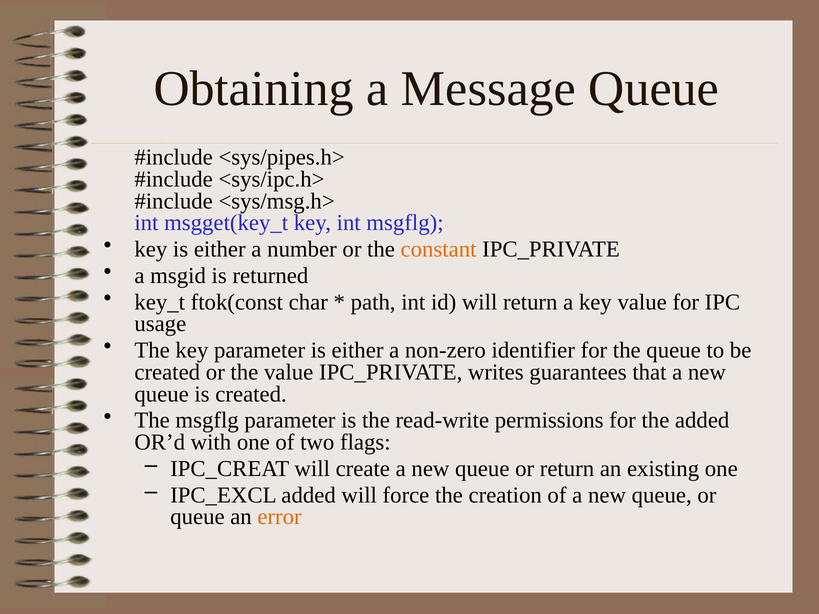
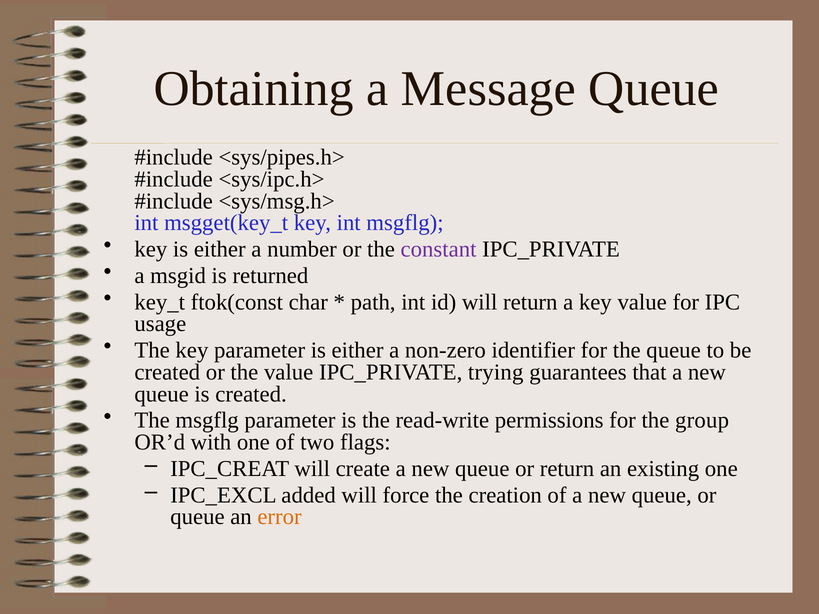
constant colour: orange -> purple
writes: writes -> trying
the added: added -> group
